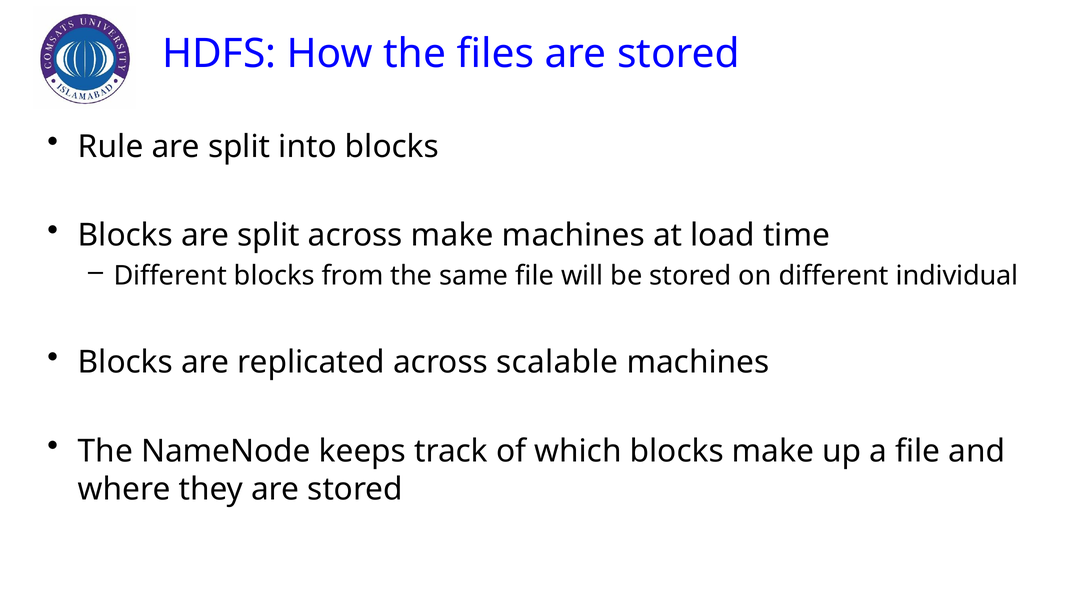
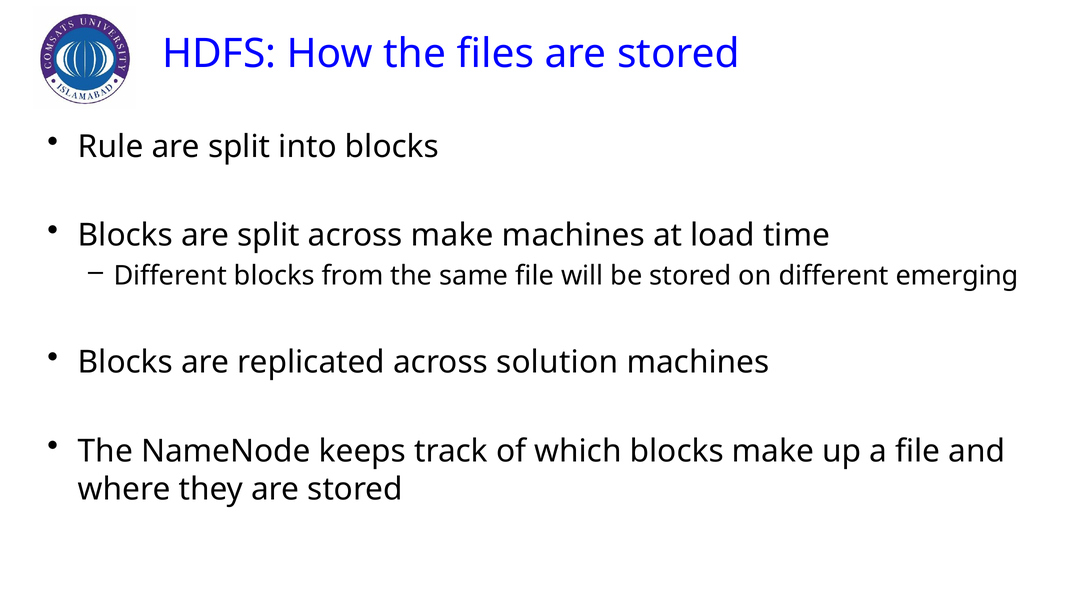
individual: individual -> emerging
scalable: scalable -> solution
